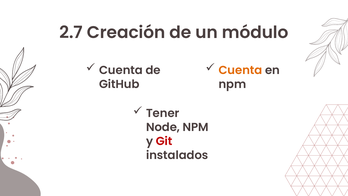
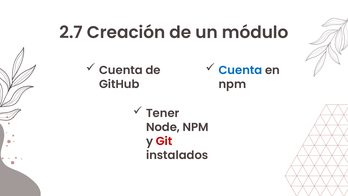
Cuenta at (240, 70) colour: orange -> blue
